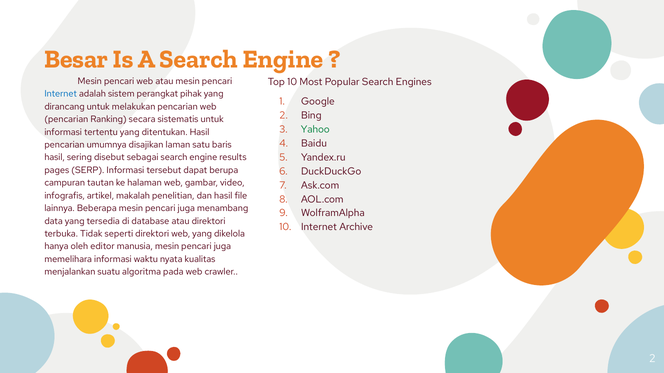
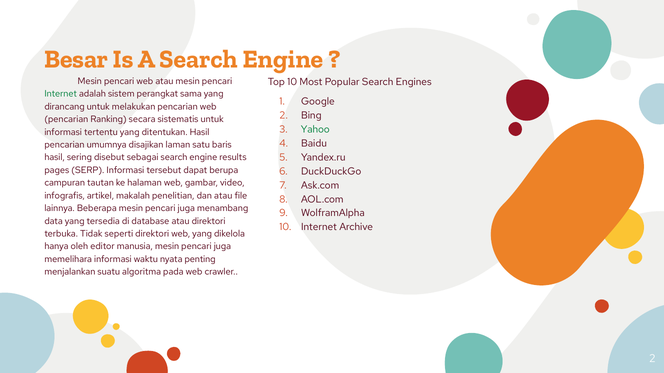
Internet at (61, 94) colour: blue -> green
pihak: pihak -> sama
dan hasil: hasil -> atau
kualitas: kualitas -> penting
